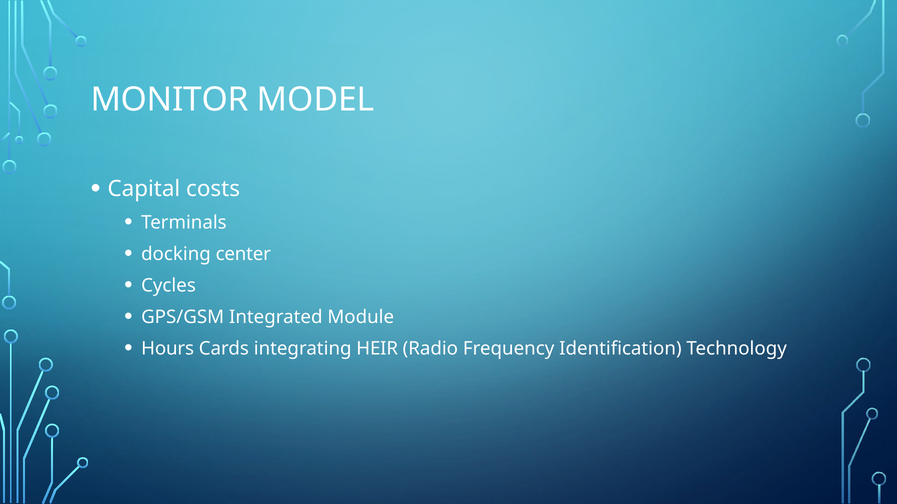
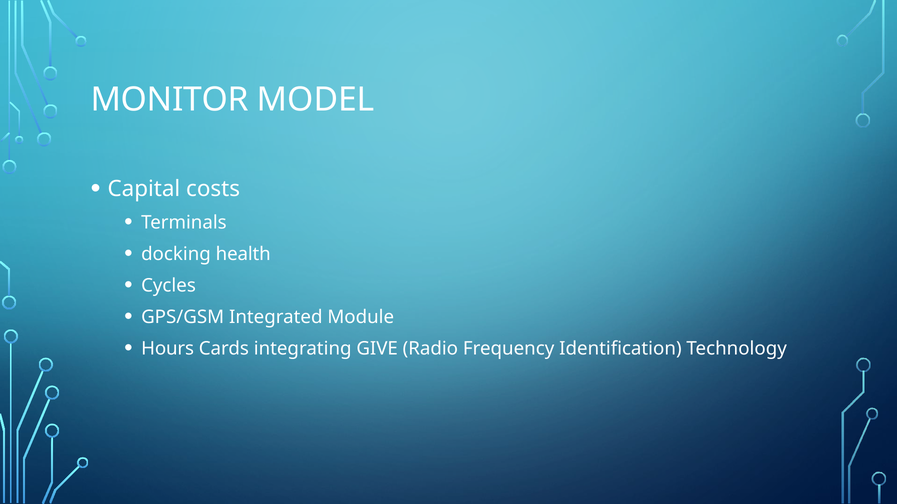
center: center -> health
HEIR: HEIR -> GIVE
